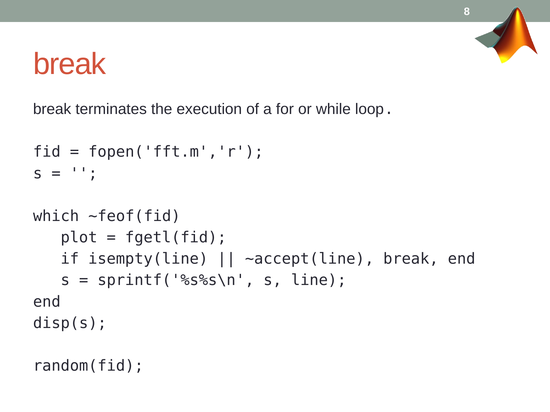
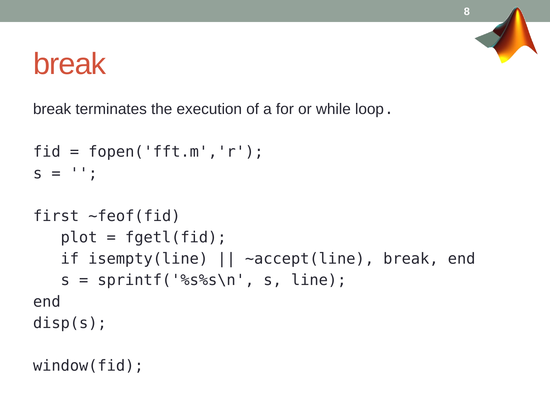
which: which -> first
random(fid: random(fid -> window(fid
